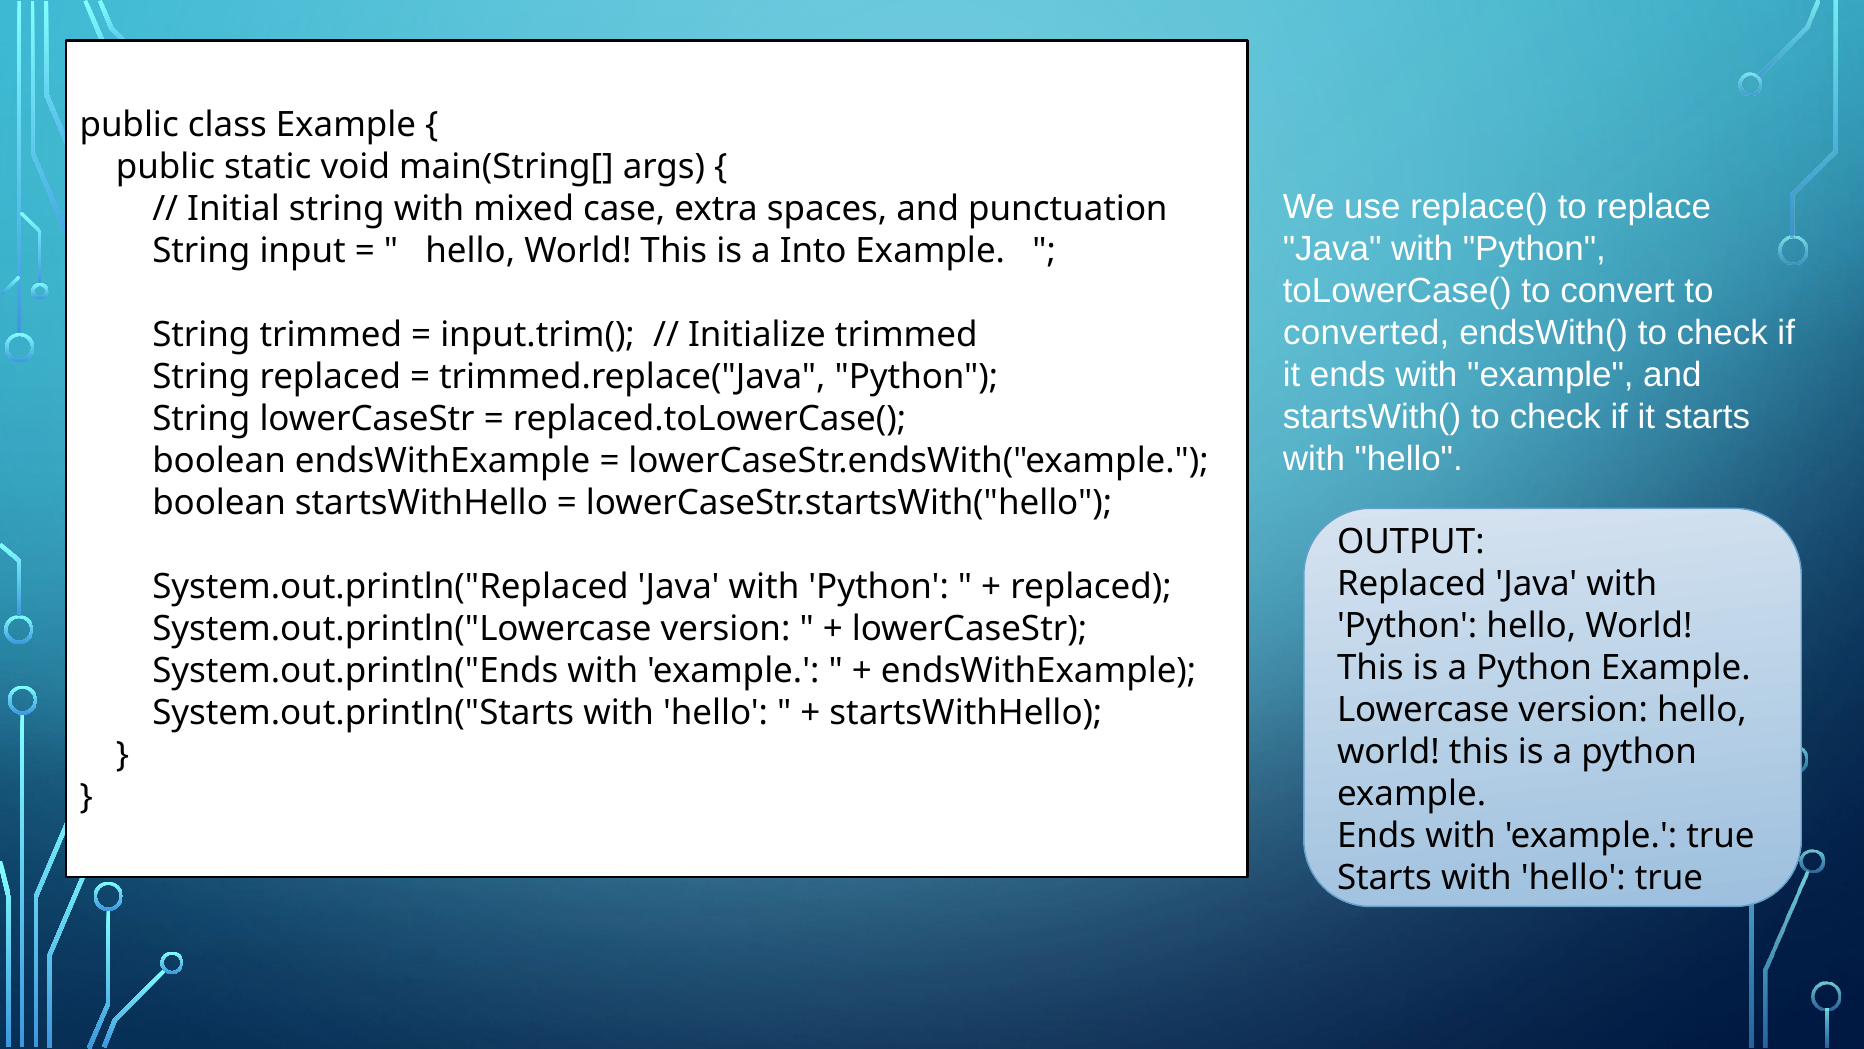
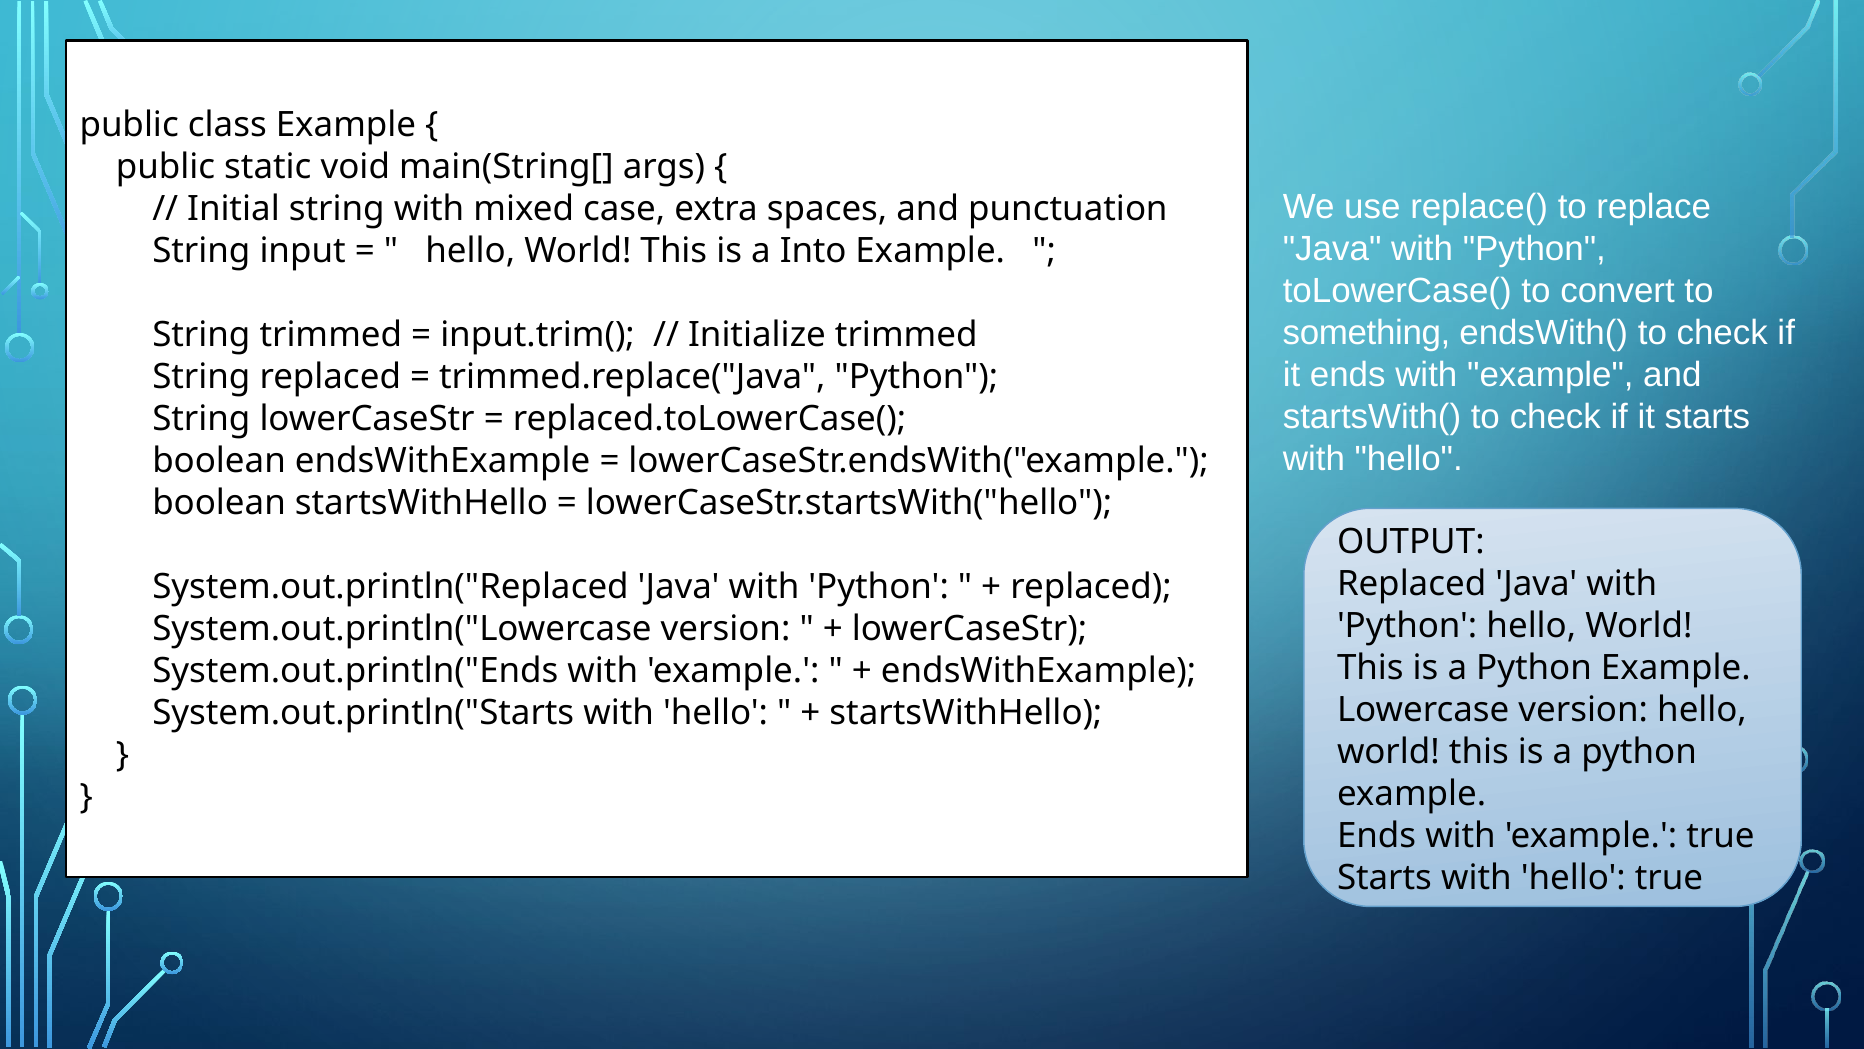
converted: converted -> something
